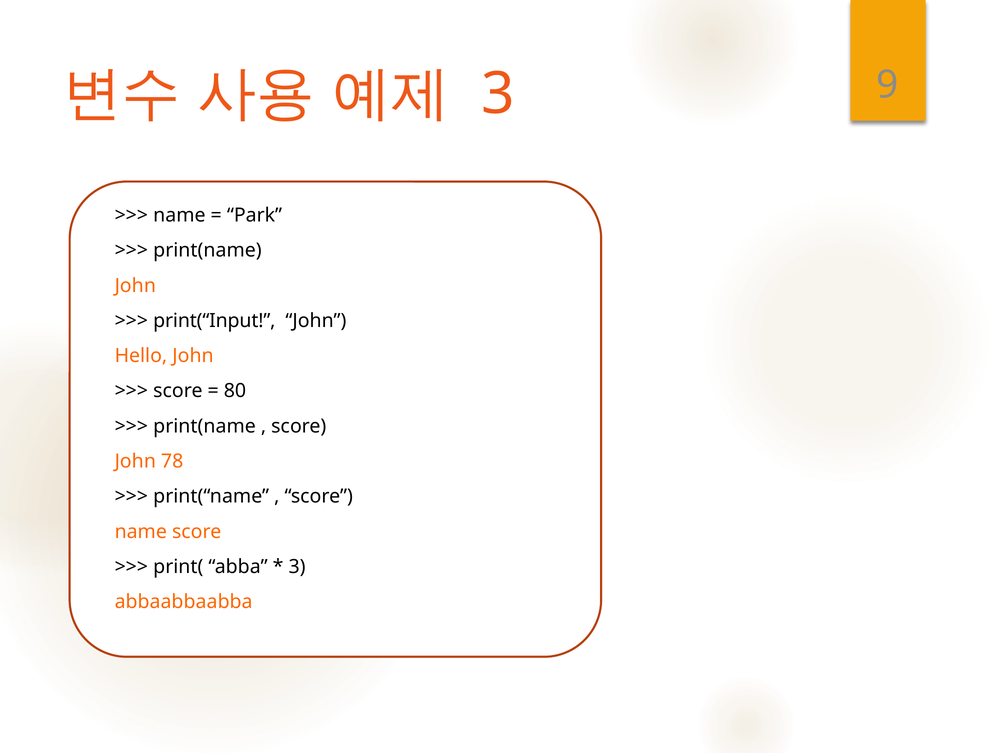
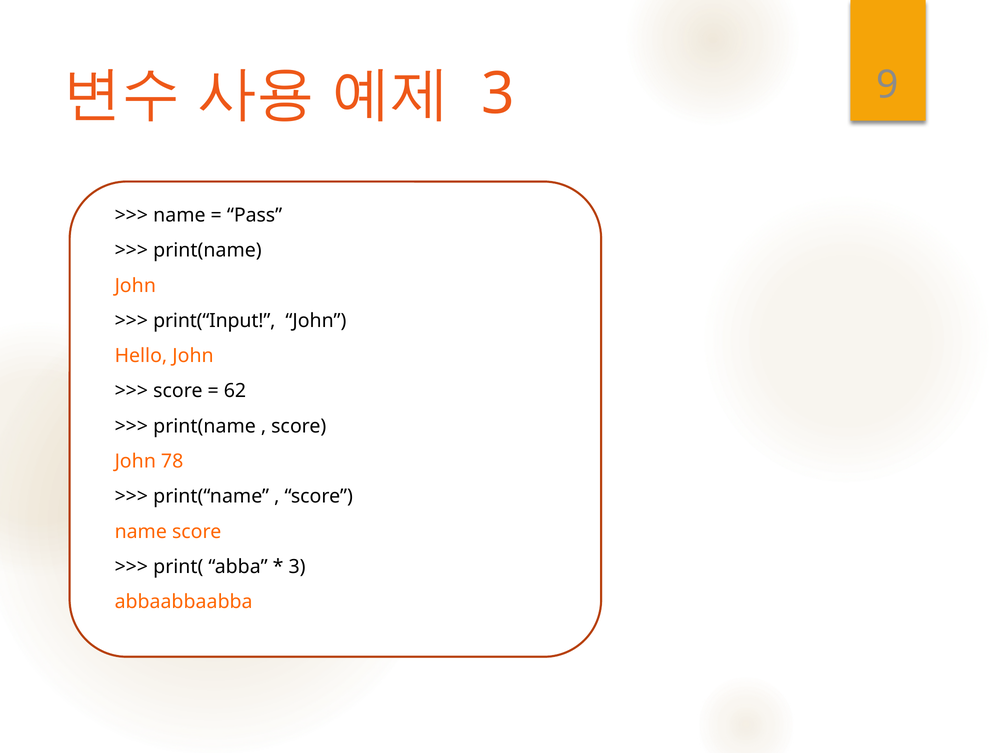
Park: Park -> Pass
80: 80 -> 62
